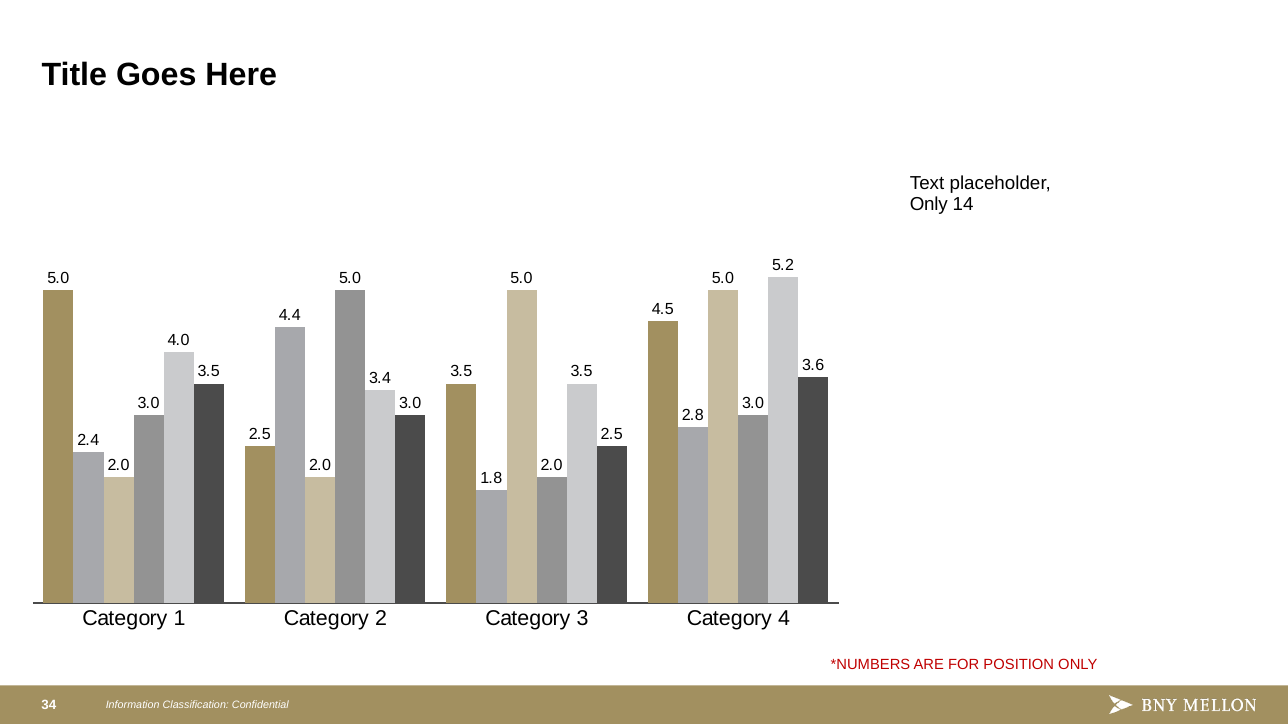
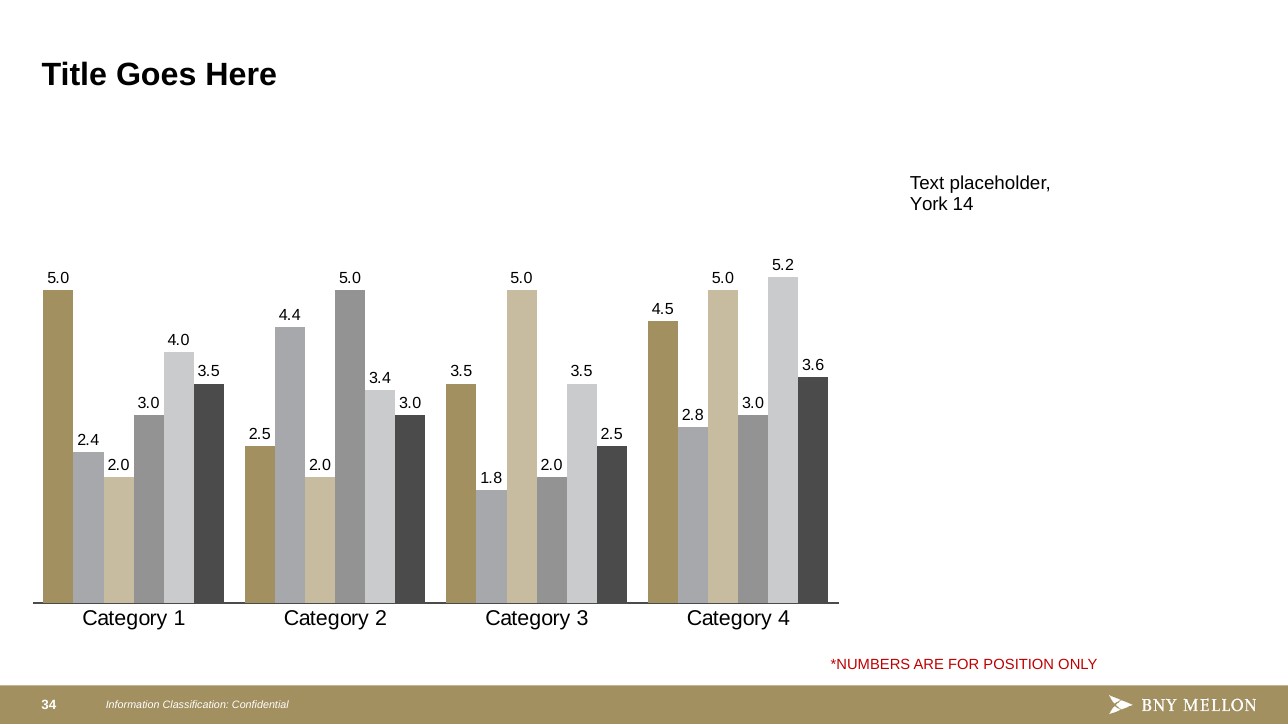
Only at (929, 204): Only -> York
